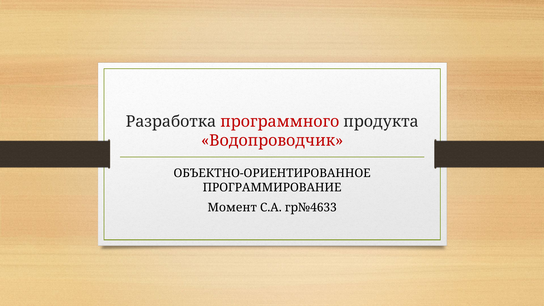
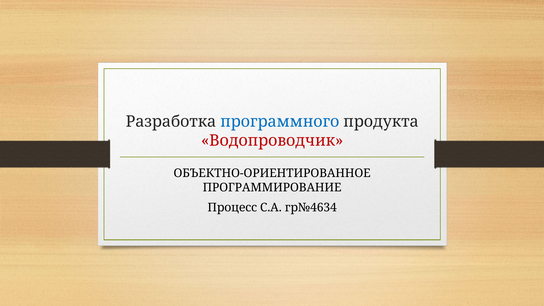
программного colour: red -> blue
Момент: Момент -> Процесс
гр№4633: гр№4633 -> гр№4634
